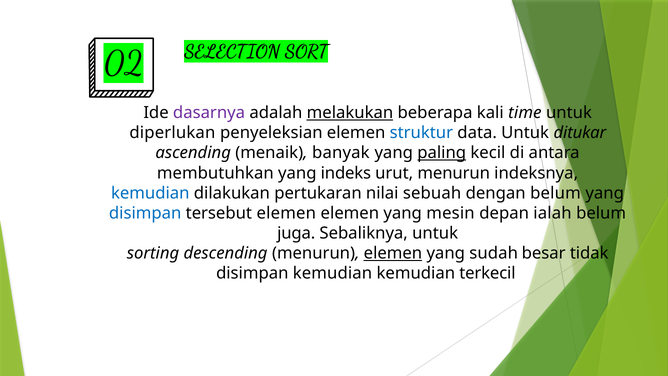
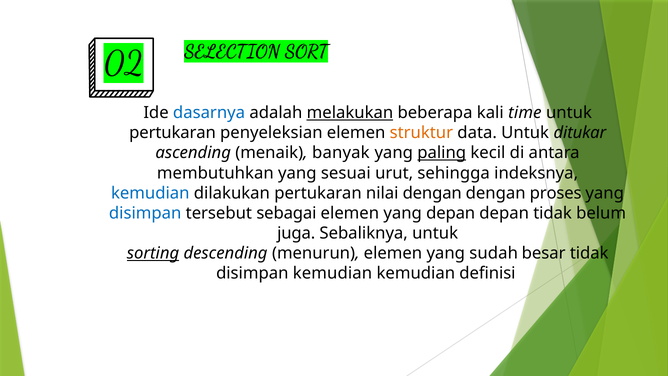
dasarnya colour: purple -> blue
diperlukan at (172, 133): diperlukan -> pertukaran
struktur colour: blue -> orange
indeks: indeks -> sesuai
urut menurun: menurun -> sehingga
nilai sebuah: sebuah -> dengan
dengan belum: belum -> proses
tersebut elemen: elemen -> sebagai
yang mesin: mesin -> depan
depan ialah: ialah -> tidak
sorting underline: none -> present
elemen at (393, 253) underline: present -> none
terkecil: terkecil -> definisi
